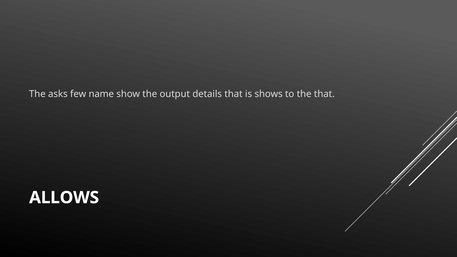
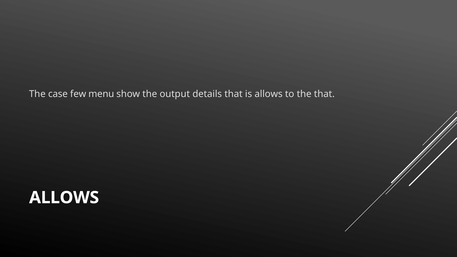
asks: asks -> case
name: name -> menu
is shows: shows -> allows
